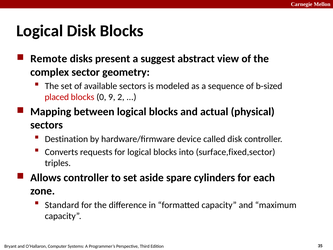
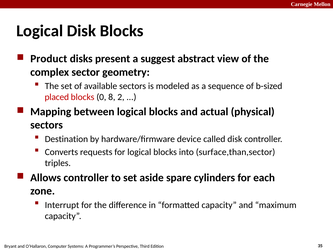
Remote: Remote -> Product
9: 9 -> 8
surface,fixed,sector: surface,fixed,sector -> surface,than,sector
Standard: Standard -> Interrupt
